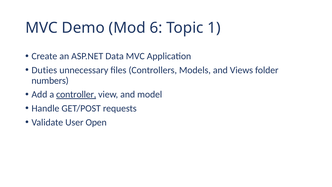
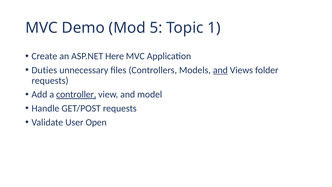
6: 6 -> 5
Data: Data -> Here
and at (220, 70) underline: none -> present
numbers at (50, 80): numbers -> requests
